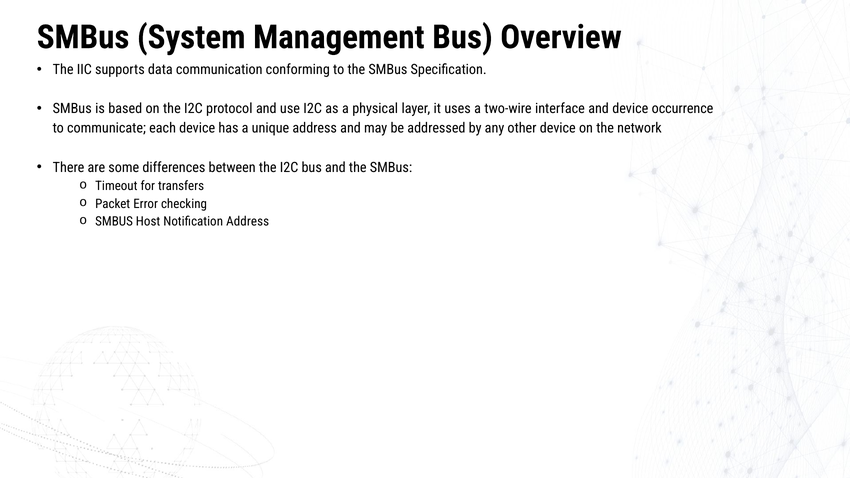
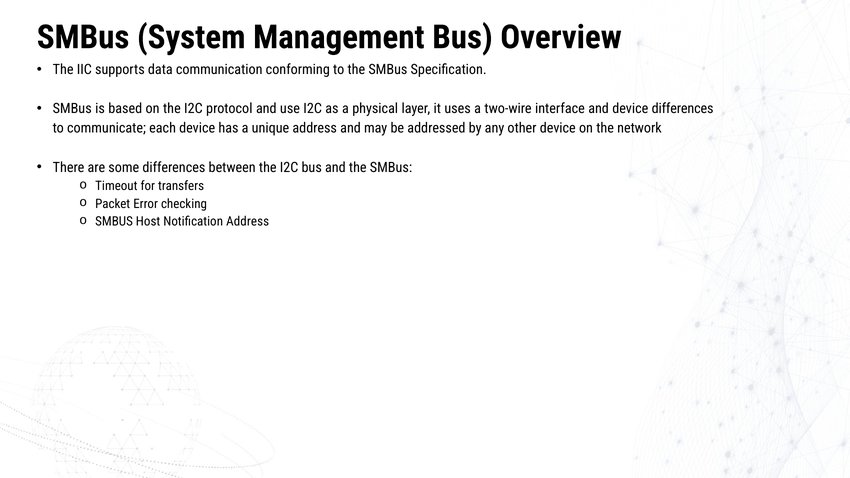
device occurrence: occurrence -> differences
